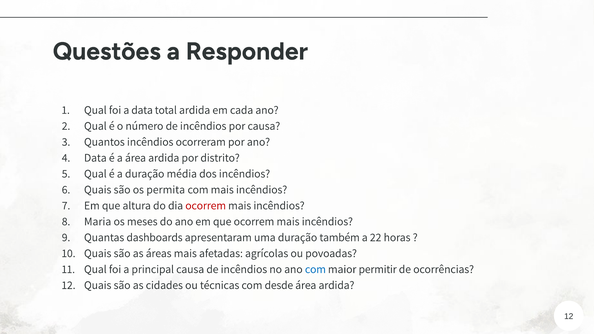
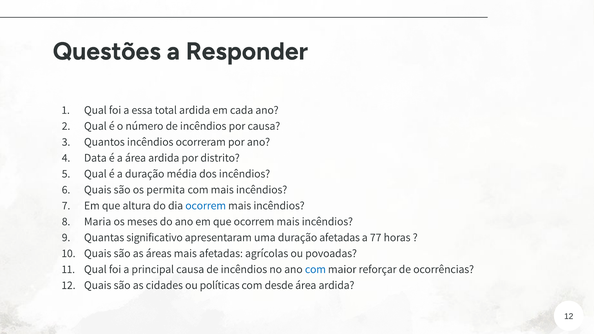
a data: data -> essa
ocorrem at (206, 206) colour: red -> blue
dashboards: dashboards -> significativo
duração também: também -> afetadas
22: 22 -> 77
permitir: permitir -> reforçar
técnicas: técnicas -> políticas
